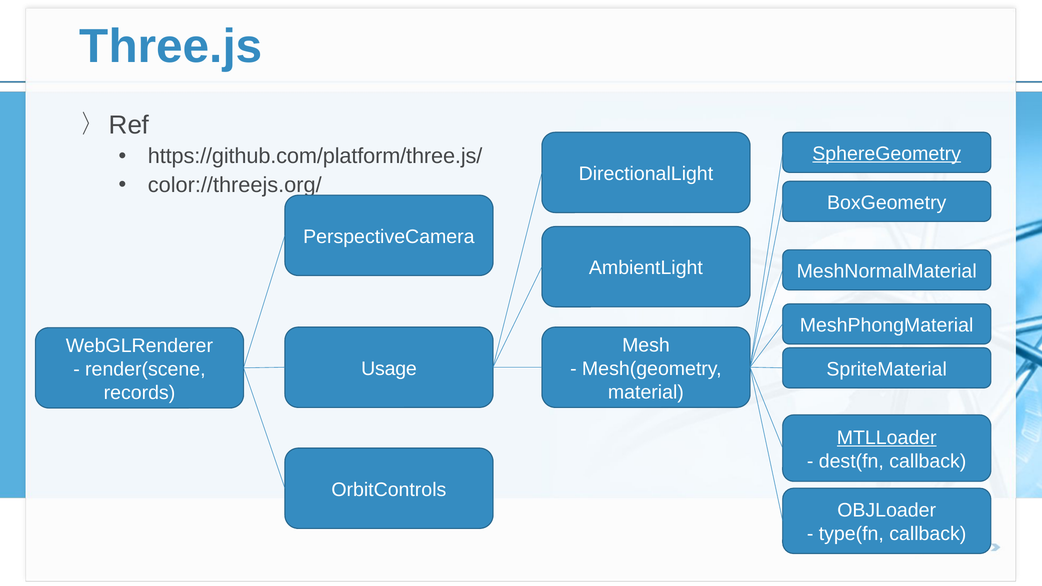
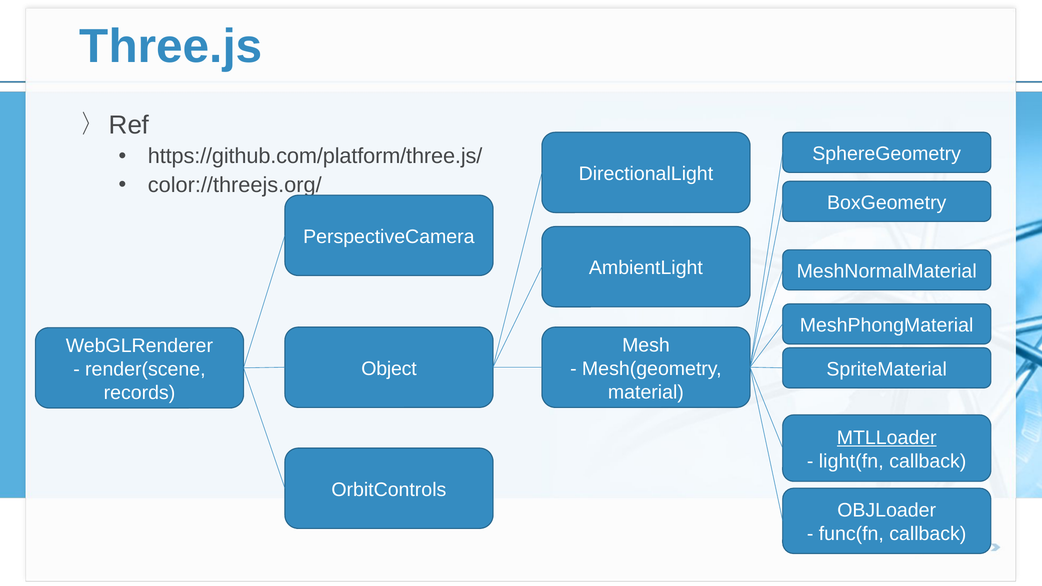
SphereGeometry underline: present -> none
Usage: Usage -> Object
dest(fn: dest(fn -> light(fn
type(fn: type(fn -> func(fn
